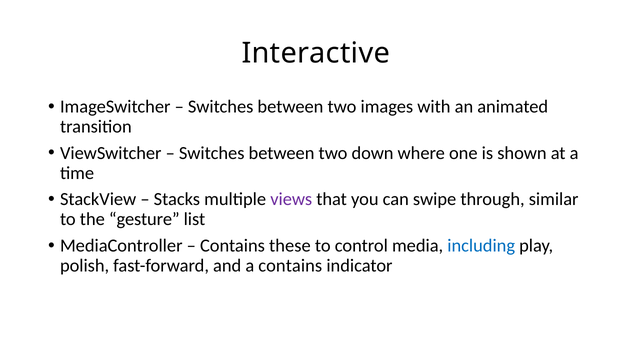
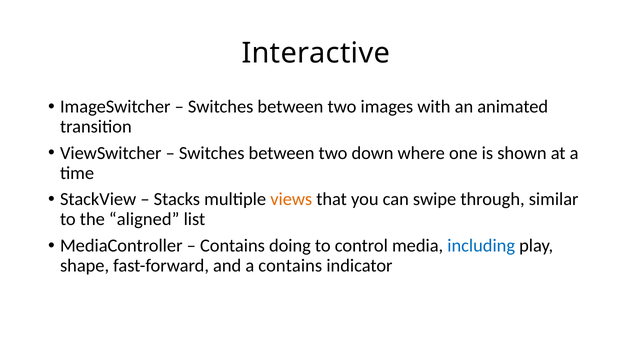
views colour: purple -> orange
gesture: gesture -> aligned
these: these -> doing
polish: polish -> shape
